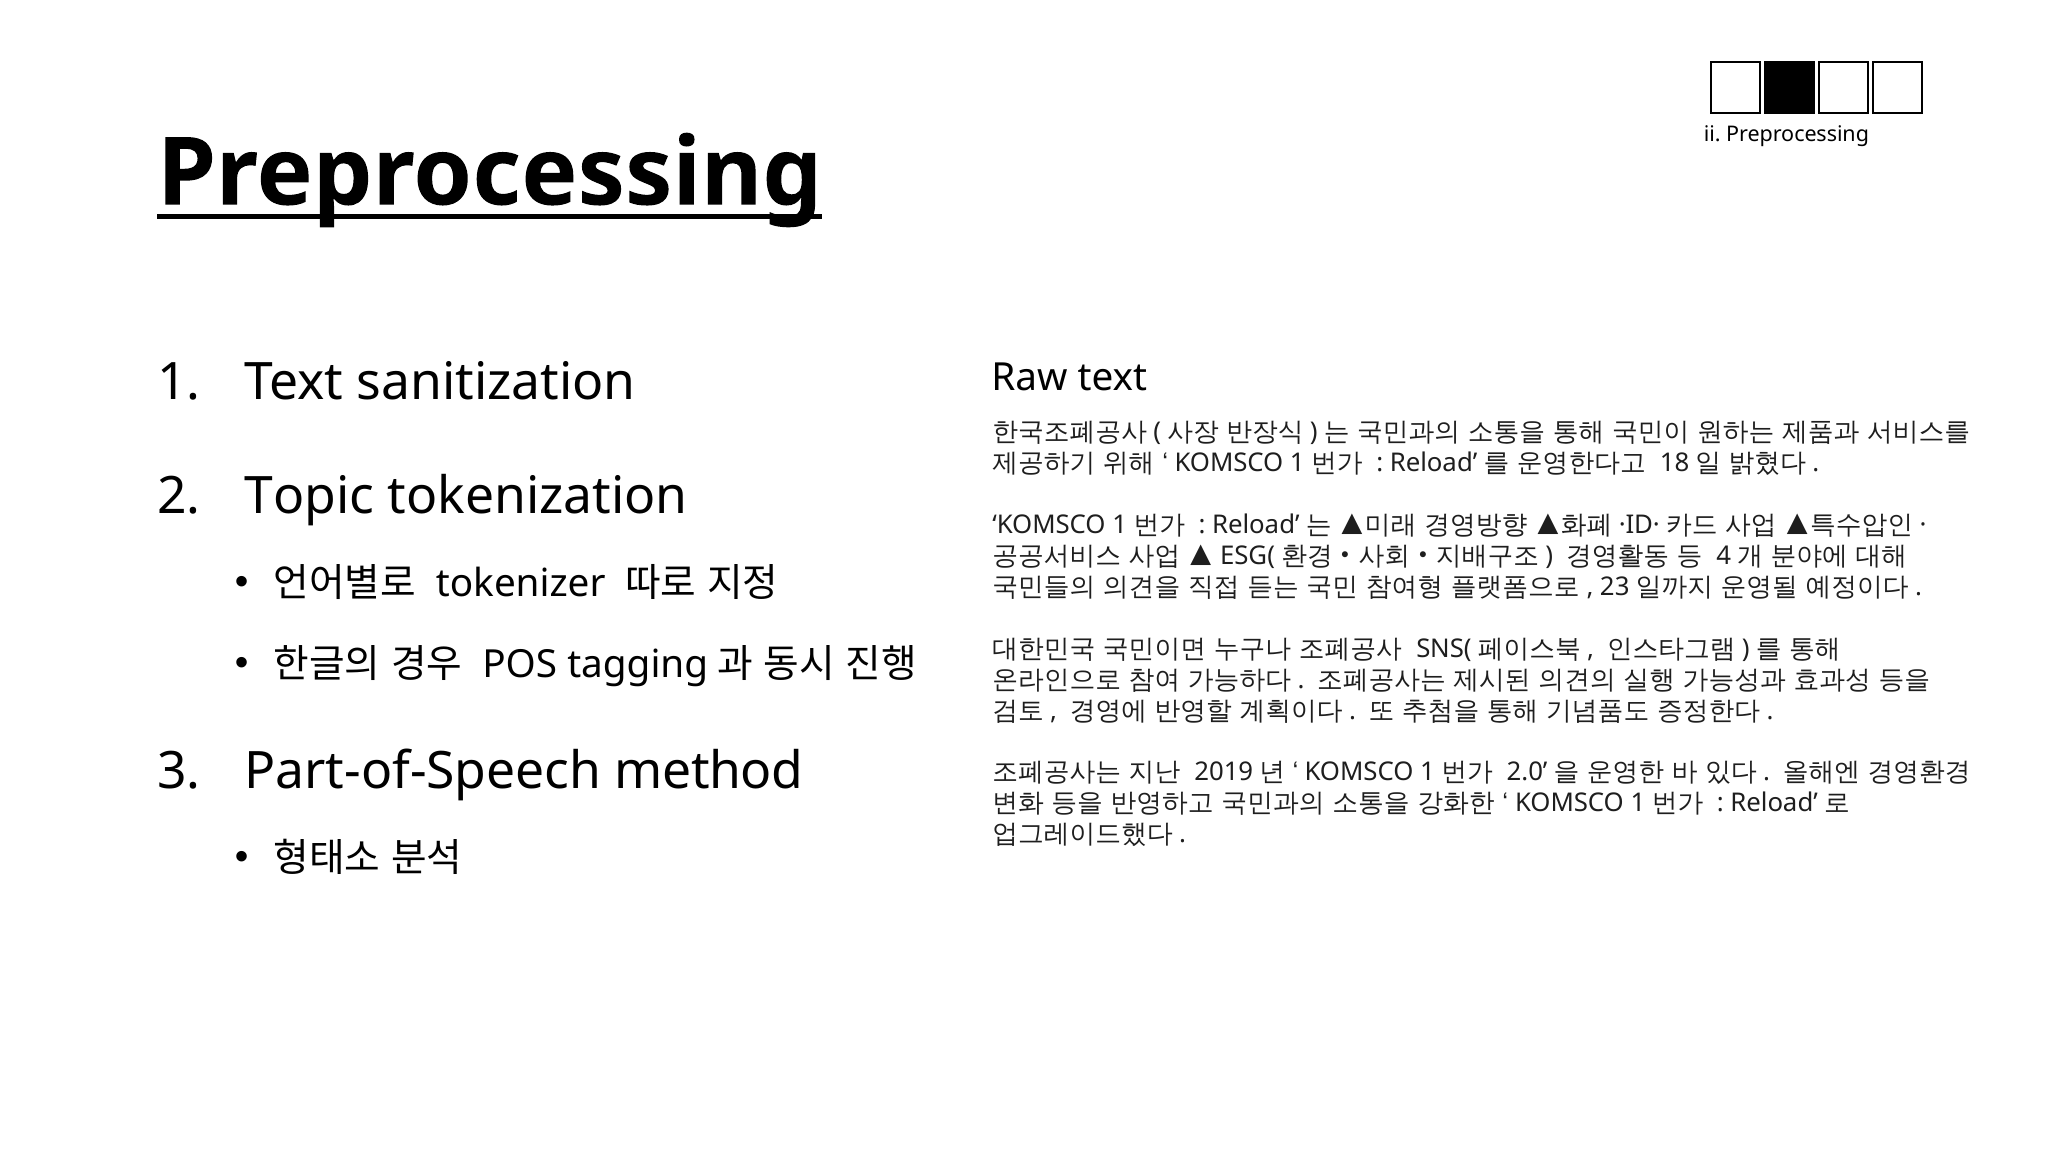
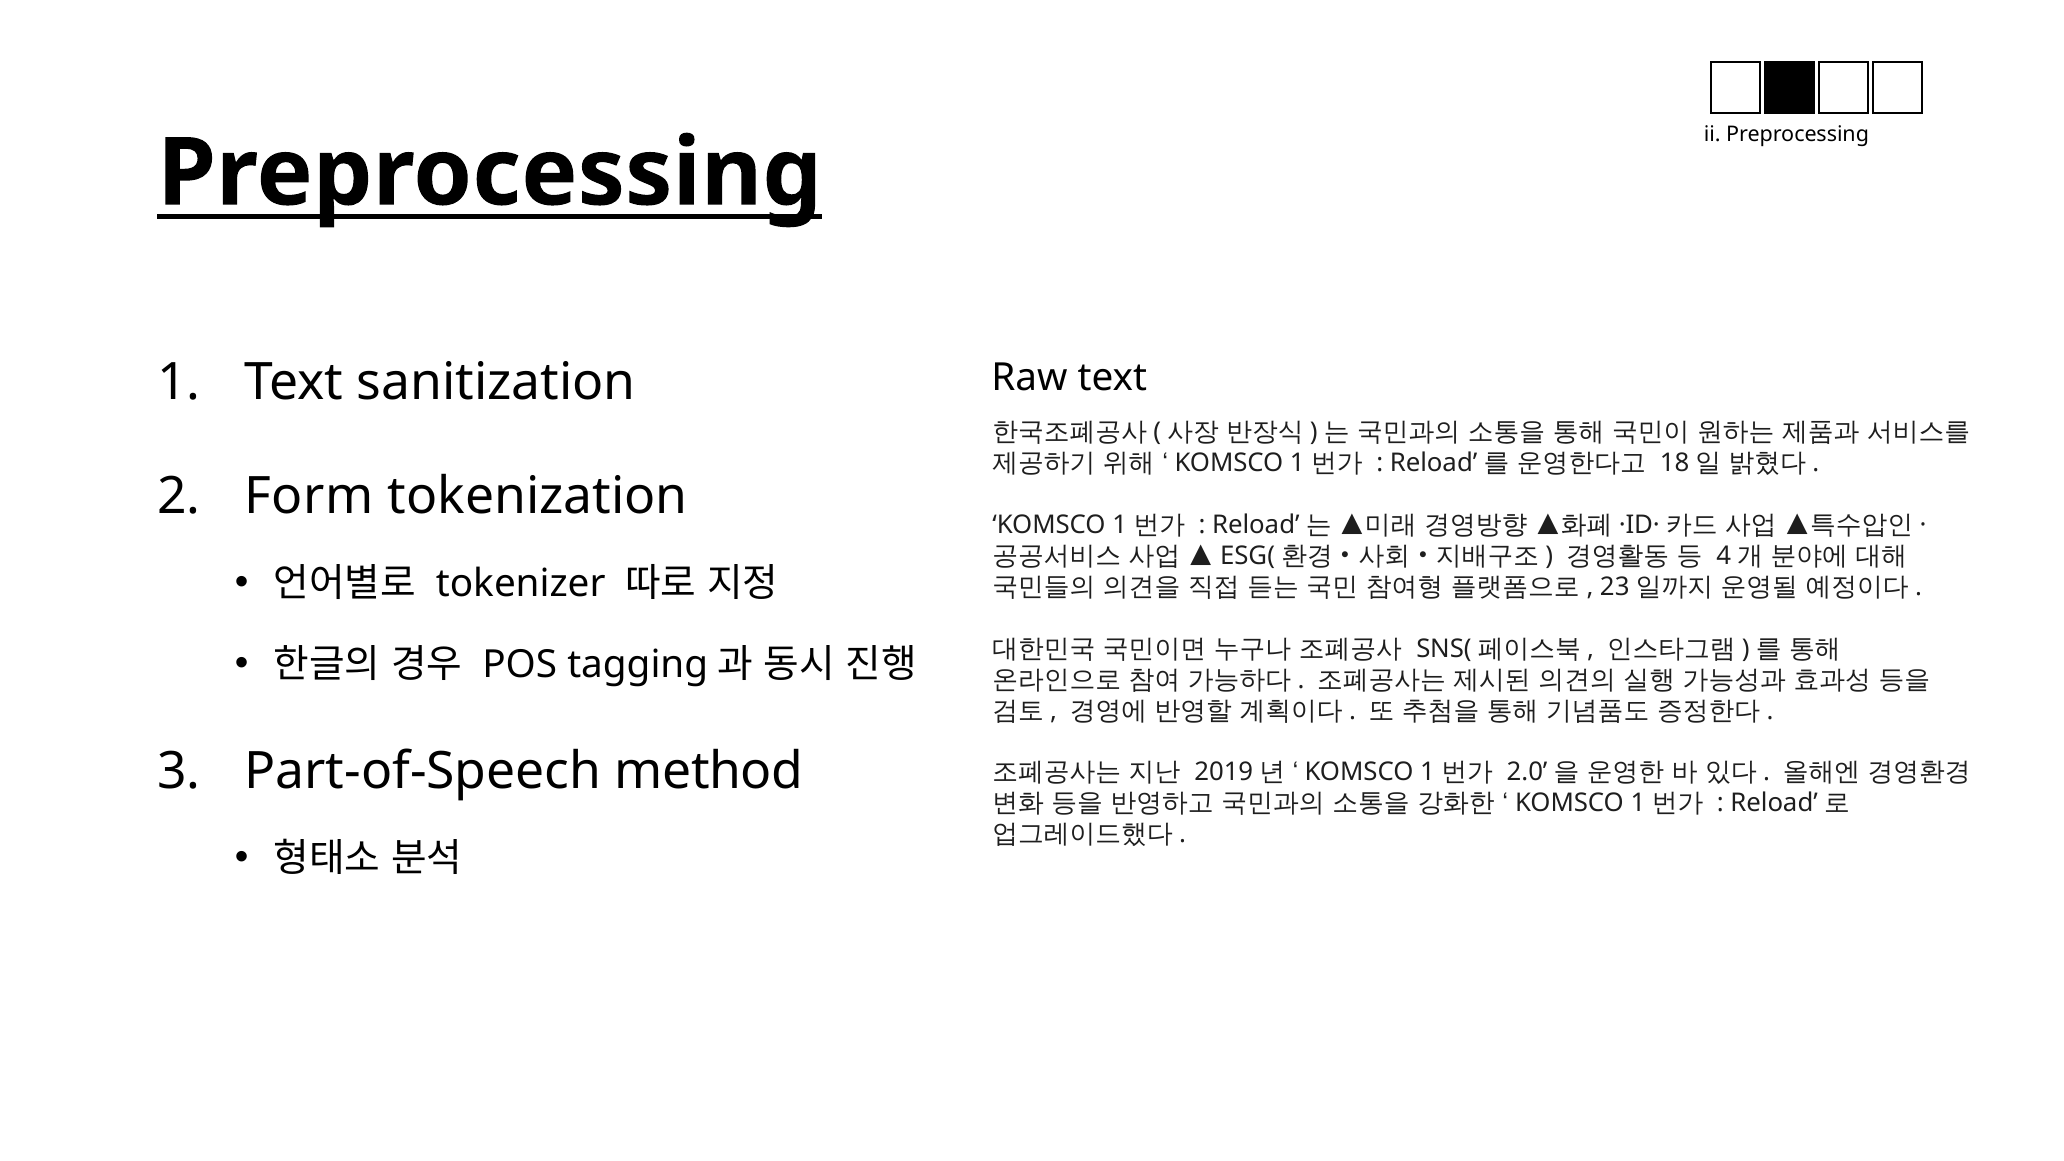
Topic: Topic -> Form
